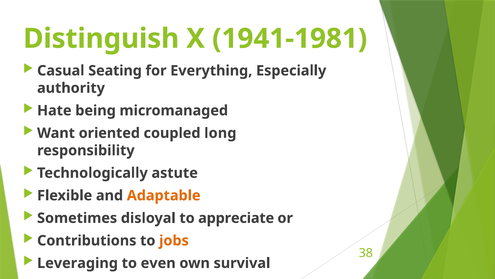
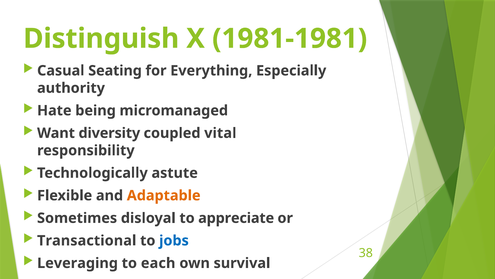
1941-1981: 1941-1981 -> 1981-1981
oriented: oriented -> diversity
long: long -> vital
Contributions: Contributions -> Transactional
jobs colour: orange -> blue
even: even -> each
